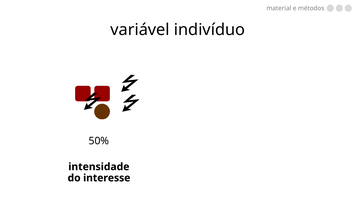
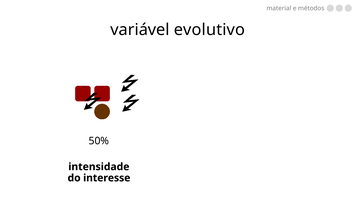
indivíduo: indivíduo -> evolutivo
